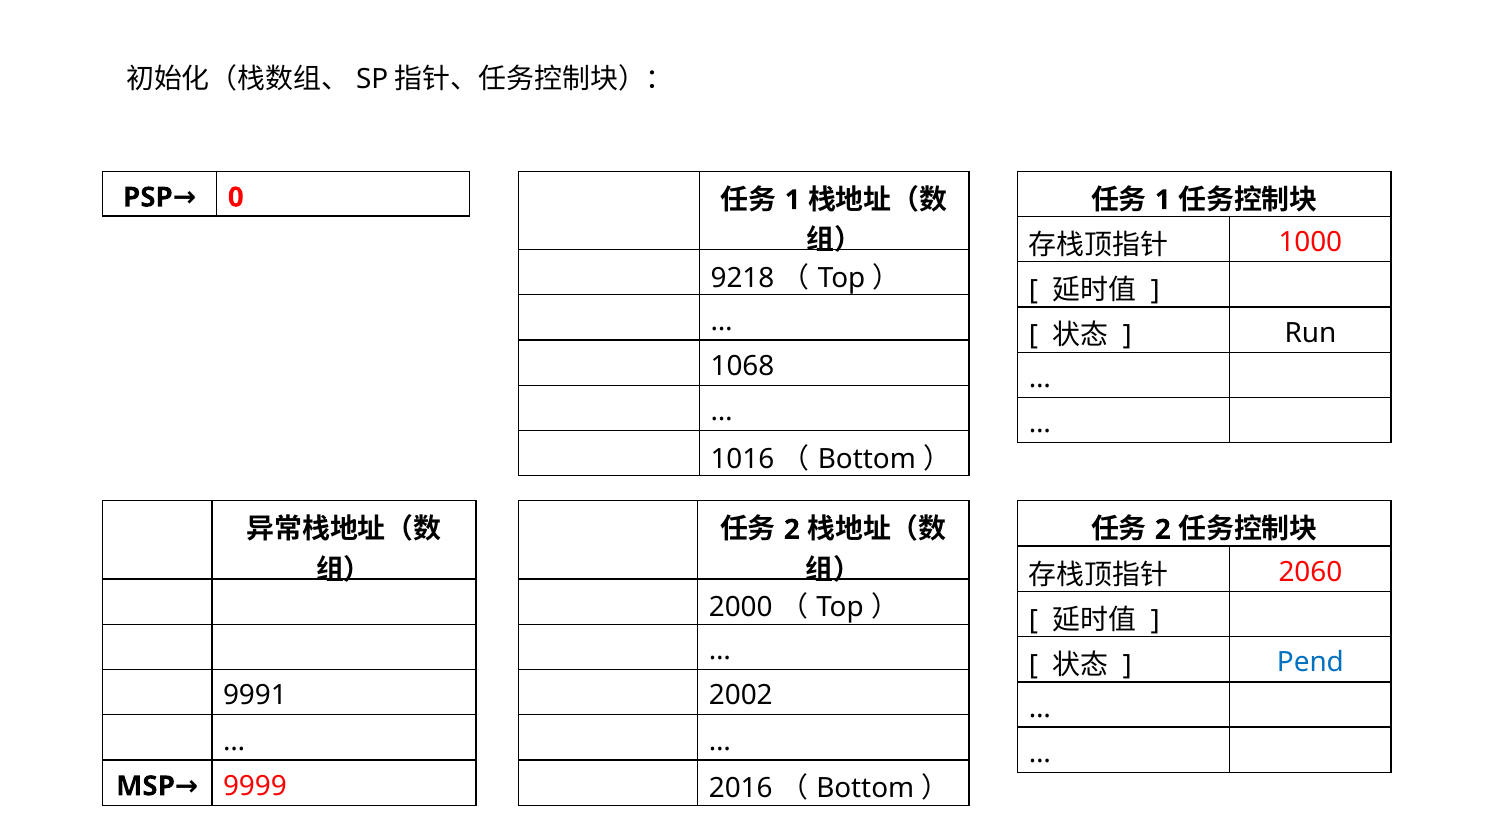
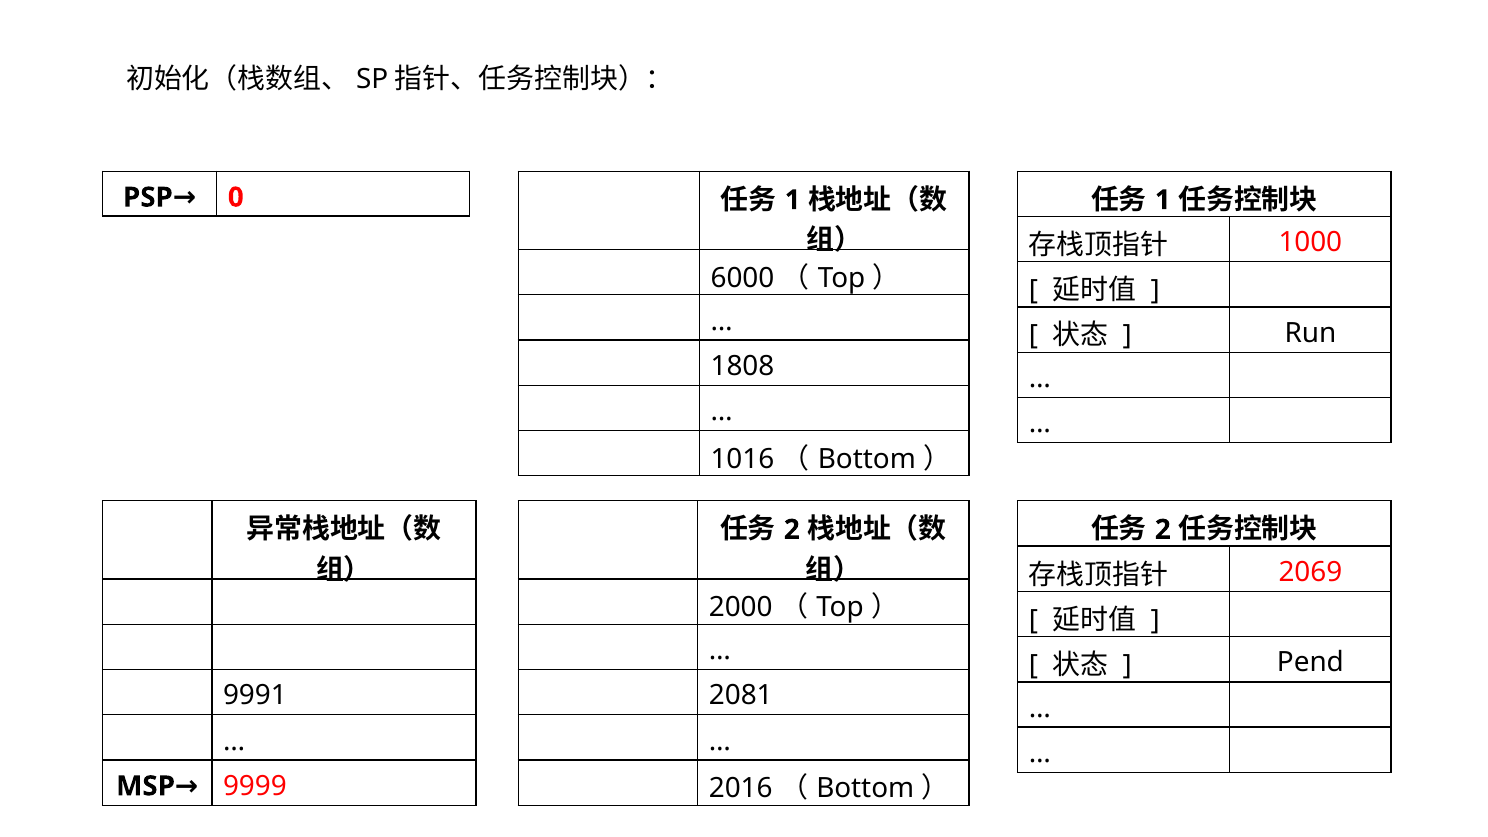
9218: 9218 -> 6000
1068: 1068 -> 1808
2060: 2060 -> 2069
Pend colour: blue -> black
2002: 2002 -> 2081
